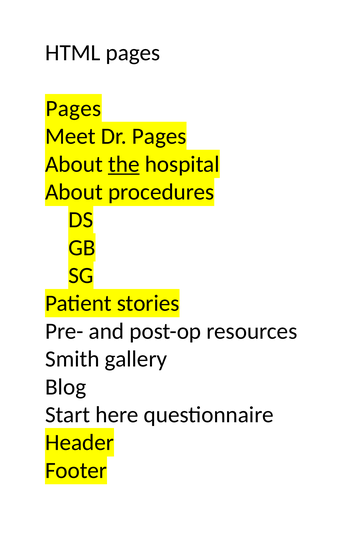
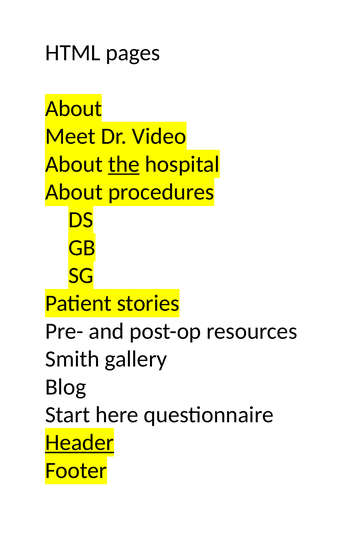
Pages at (73, 108): Pages -> About
Dr Pages: Pages -> Video
Header underline: none -> present
